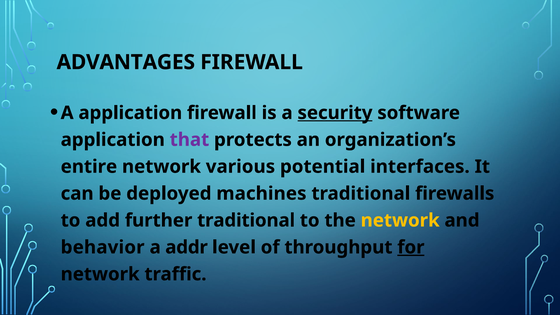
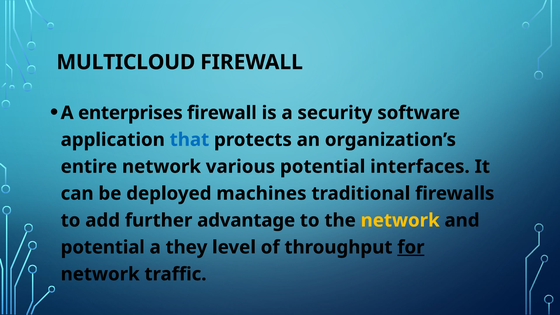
ADVANTAGES: ADVANTAGES -> MULTICLOUD
A application: application -> enterprises
security underline: present -> none
that colour: purple -> blue
further traditional: traditional -> advantage
behavior at (103, 247): behavior -> potential
addr: addr -> they
